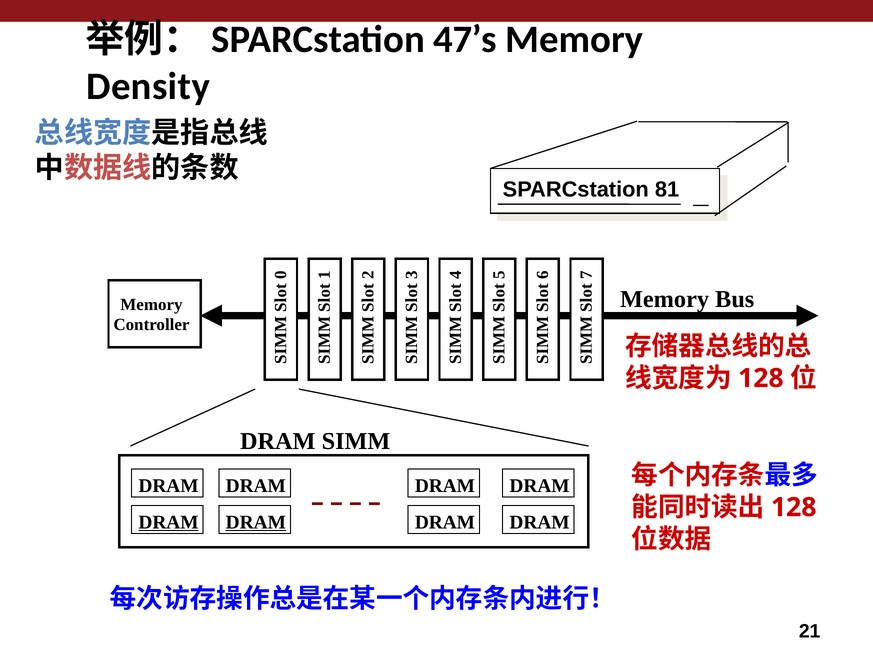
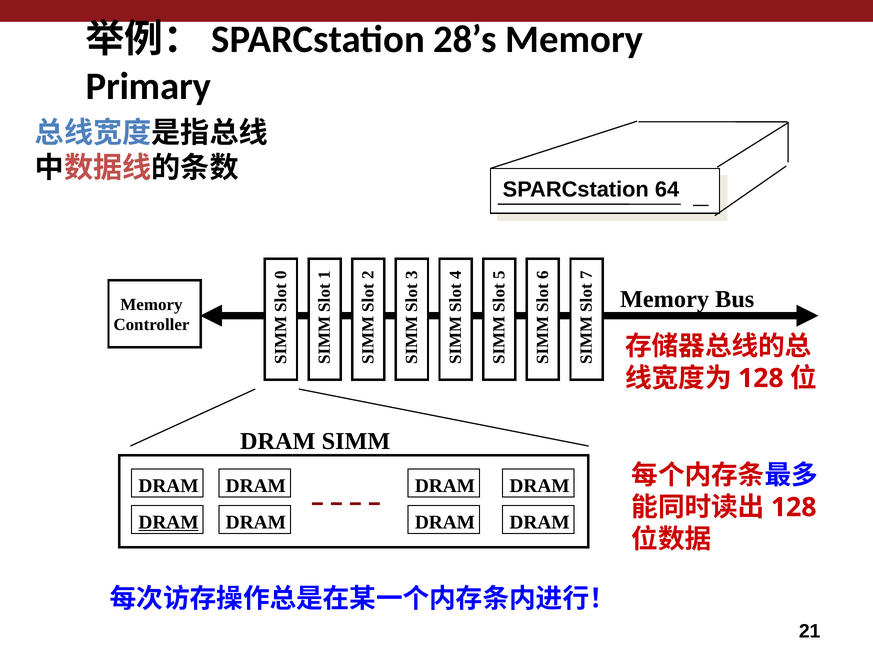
47’s: 47’s -> 28’s
Density: Density -> Primary
81: 81 -> 64
DRAM at (256, 522) underline: present -> none
